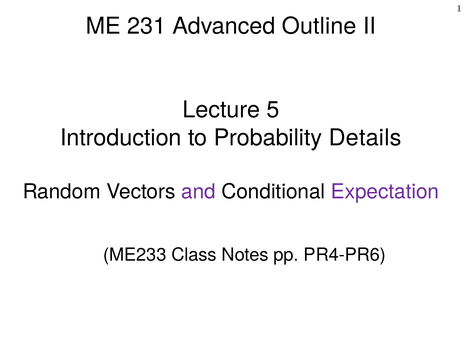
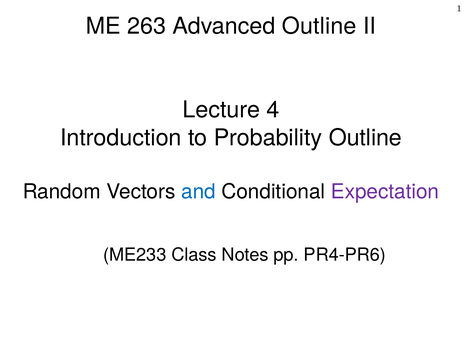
231: 231 -> 263
5: 5 -> 4
Probability Details: Details -> Outline
and colour: purple -> blue
